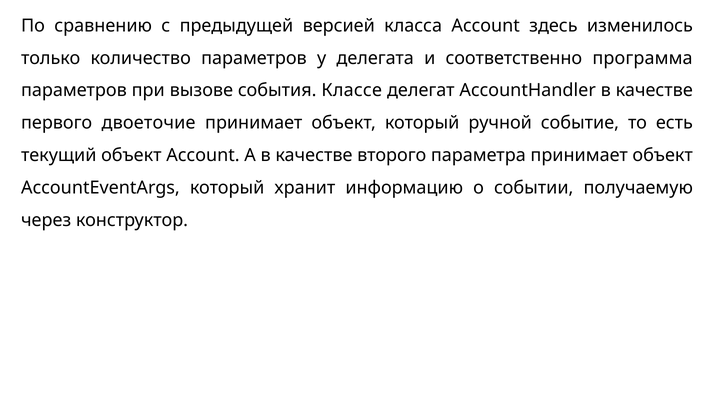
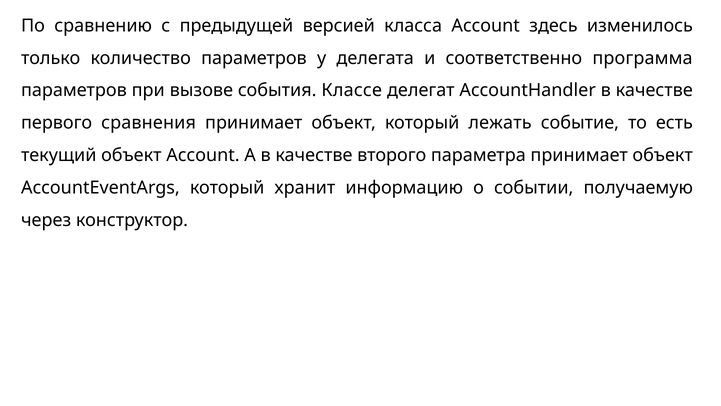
двоеточие: двоеточие -> сравнения
ручной: ручной -> лежать
